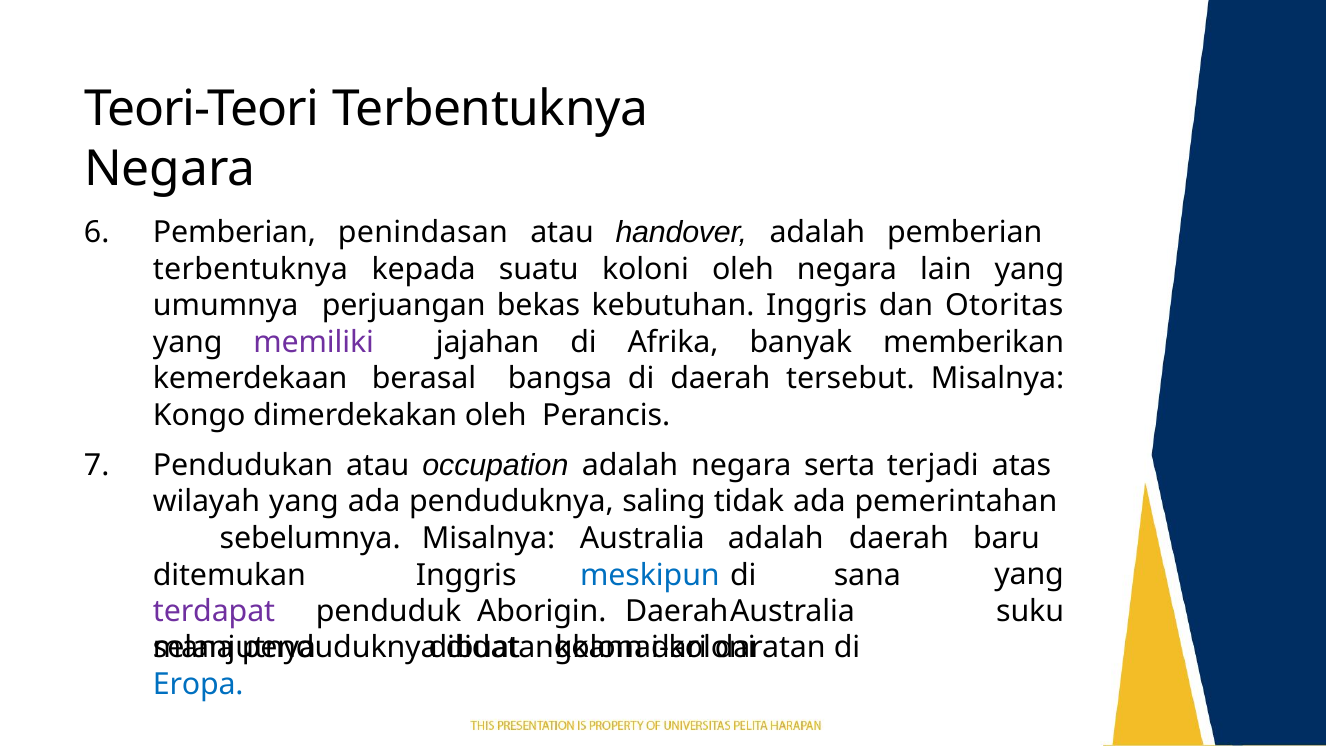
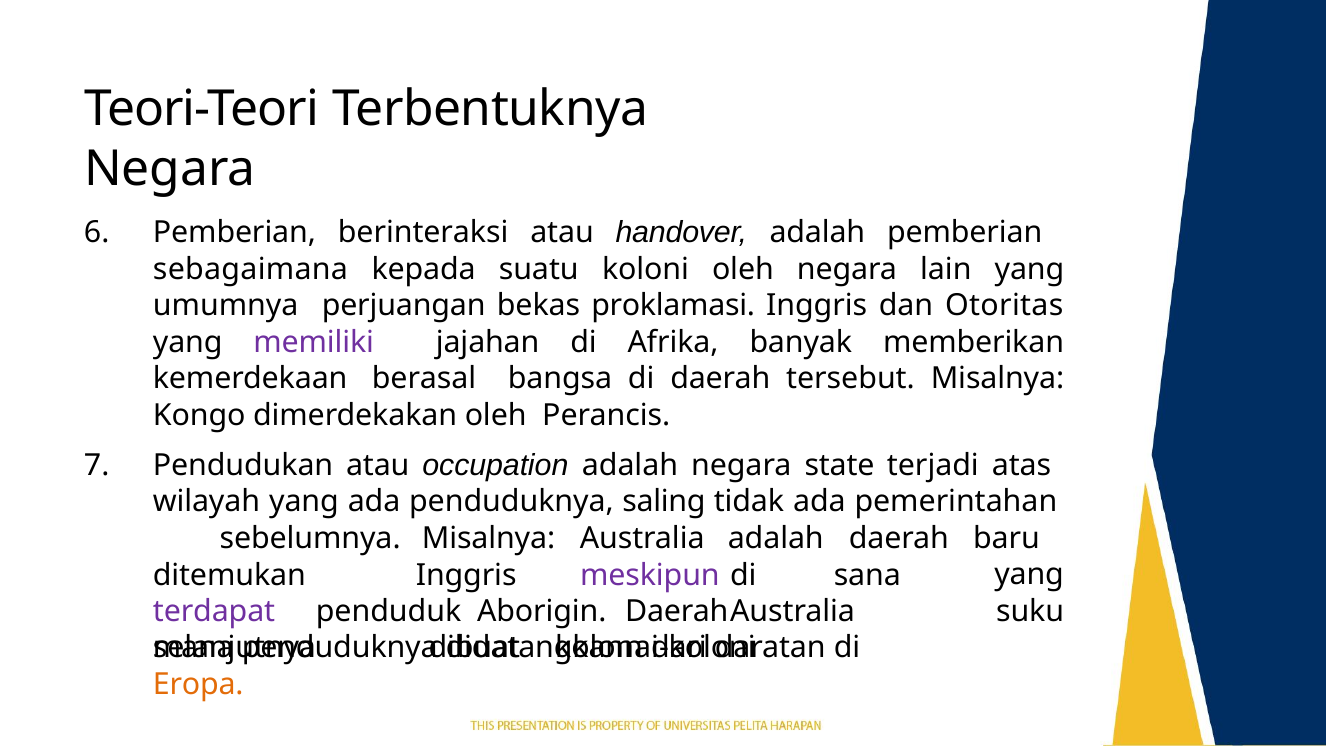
penindasan: penindasan -> berinteraksi
terbentuknya at (250, 269): terbentuknya -> sebagaimana
kebutuhan: kebutuhan -> proklamasi
serta: serta -> state
meskipun colour: blue -> purple
Eropa colour: blue -> orange
